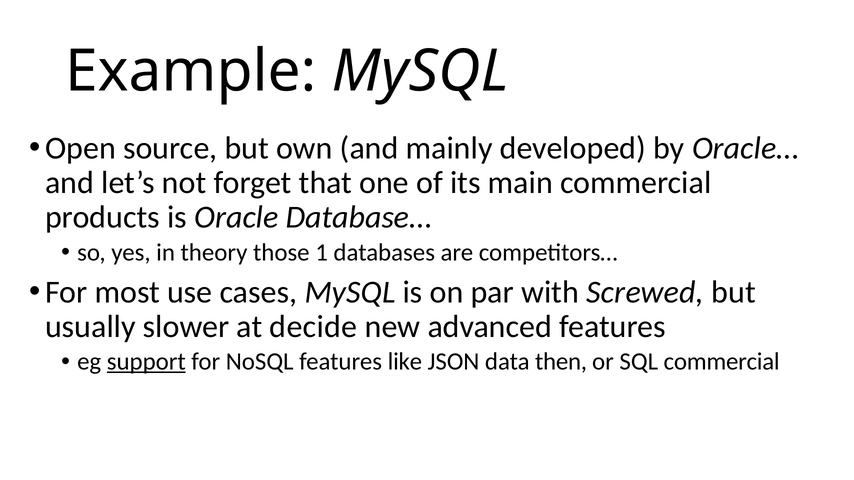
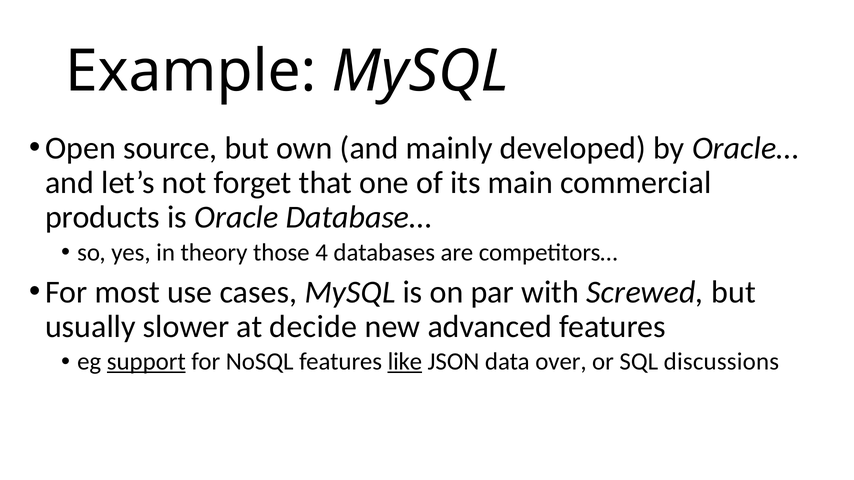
1: 1 -> 4
like underline: none -> present
then: then -> over
SQL commercial: commercial -> discussions
